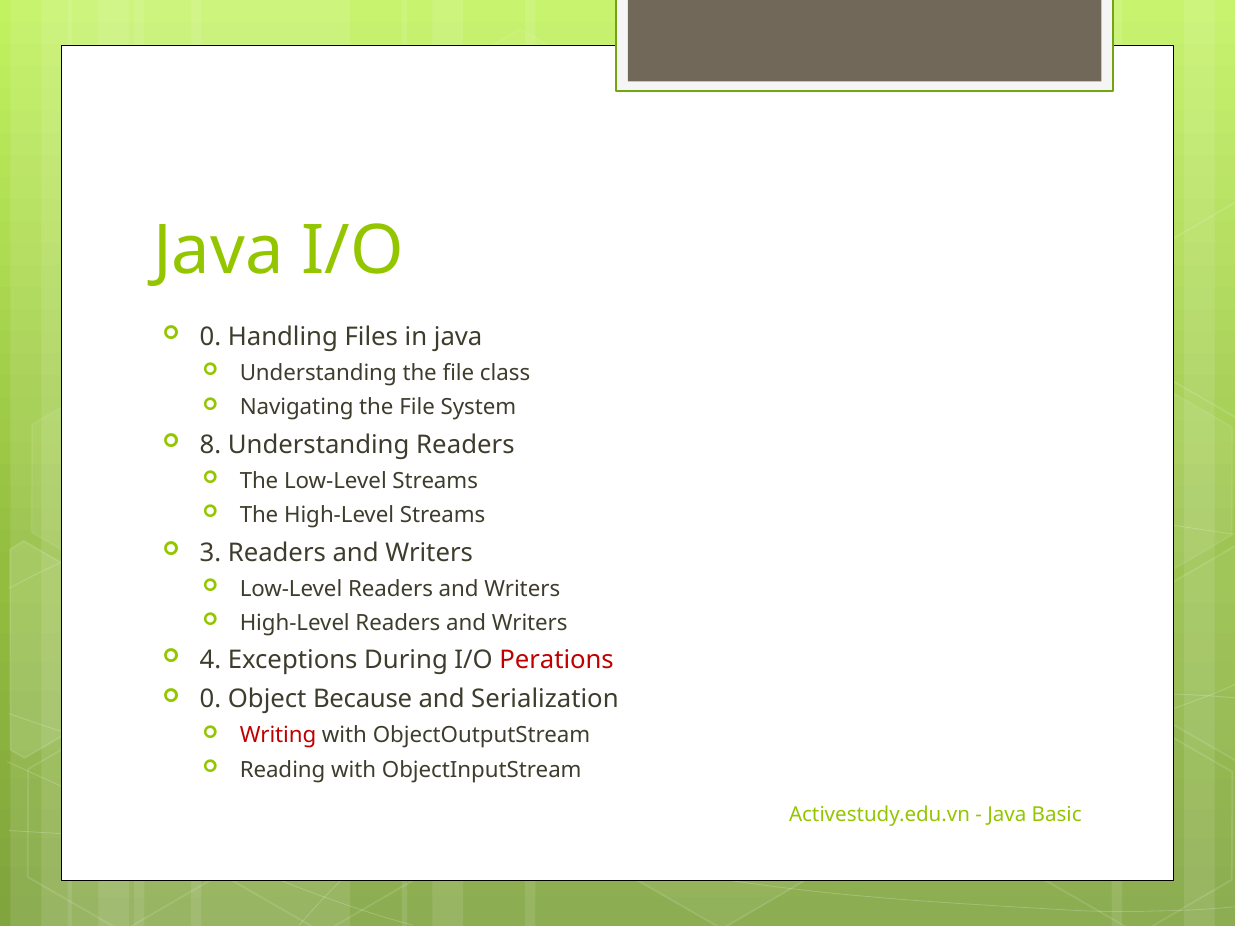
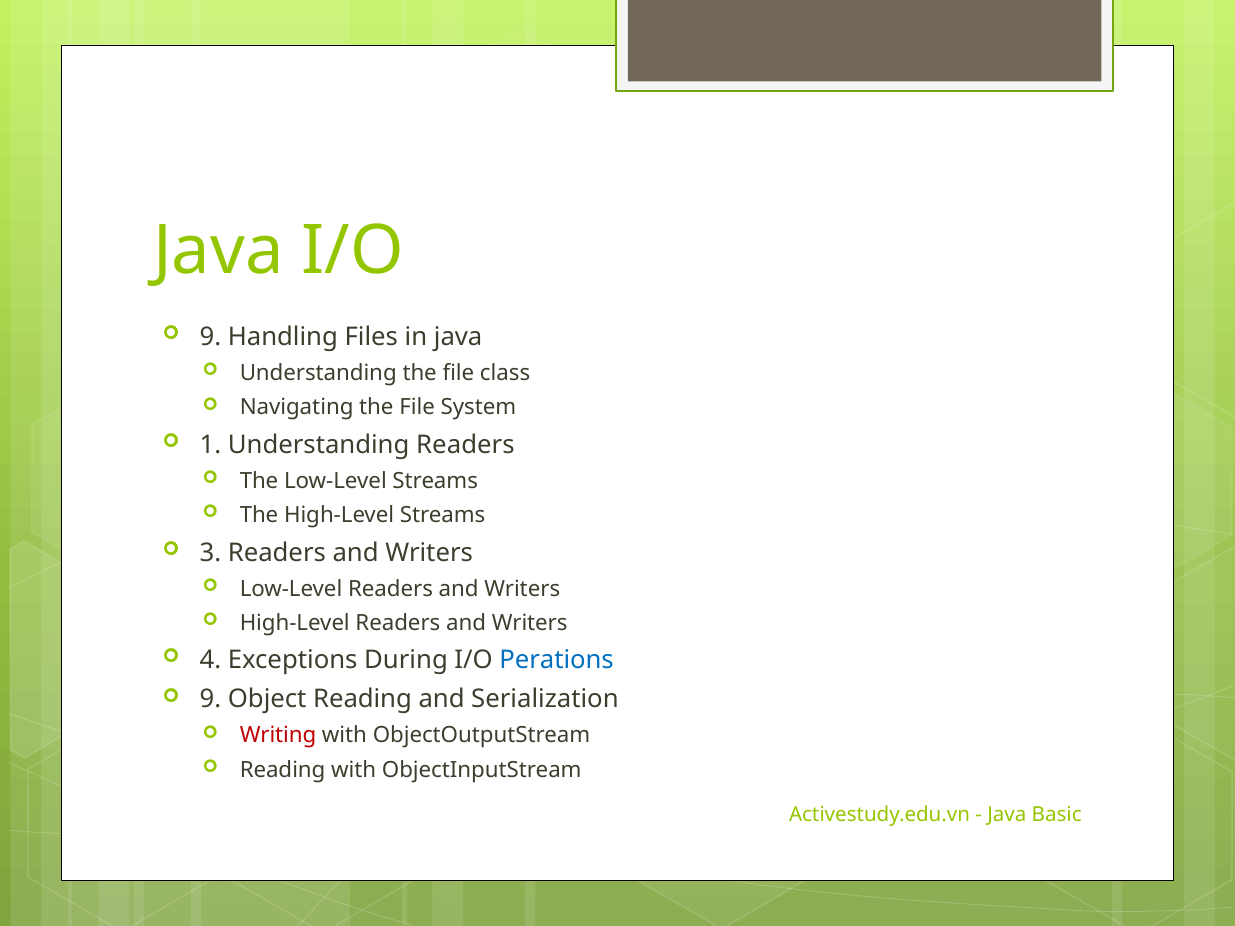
0 at (210, 337): 0 -> 9
8: 8 -> 1
Perations colour: red -> blue
0 at (210, 700): 0 -> 9
Object Because: Because -> Reading
